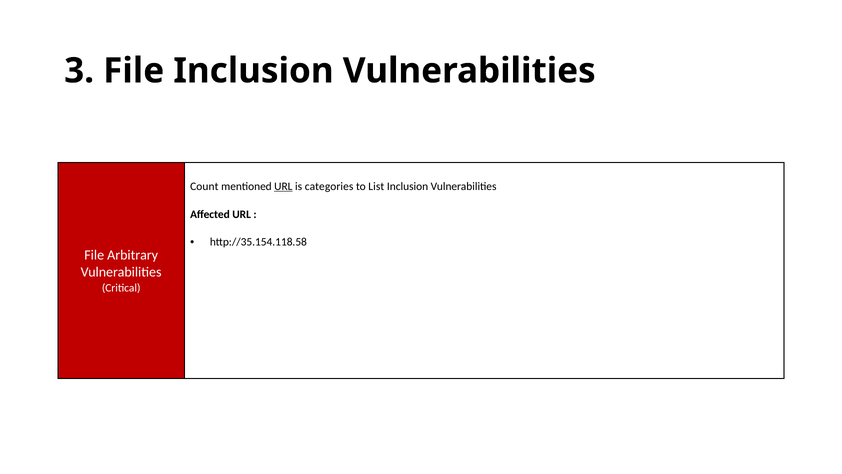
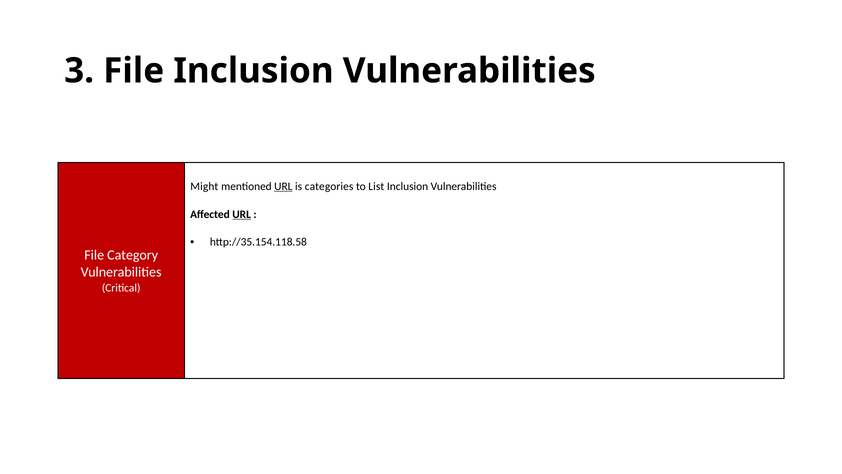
Count: Count -> Might
URL at (242, 214) underline: none -> present
Arbitrary: Arbitrary -> Category
